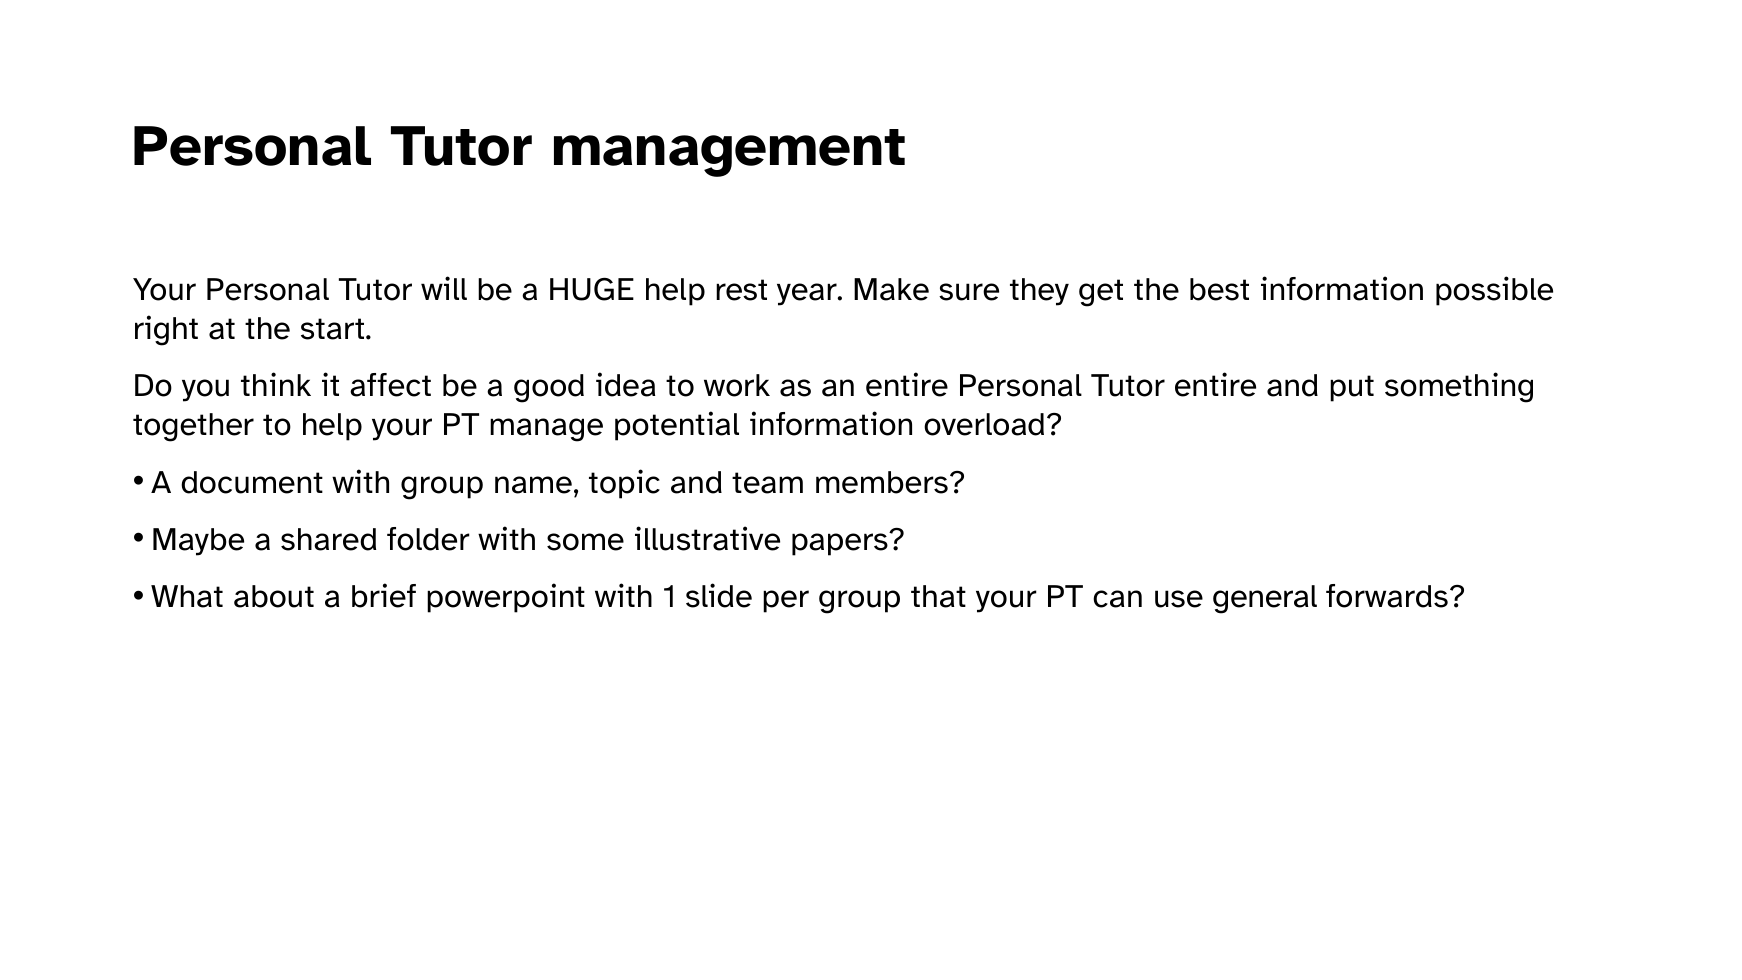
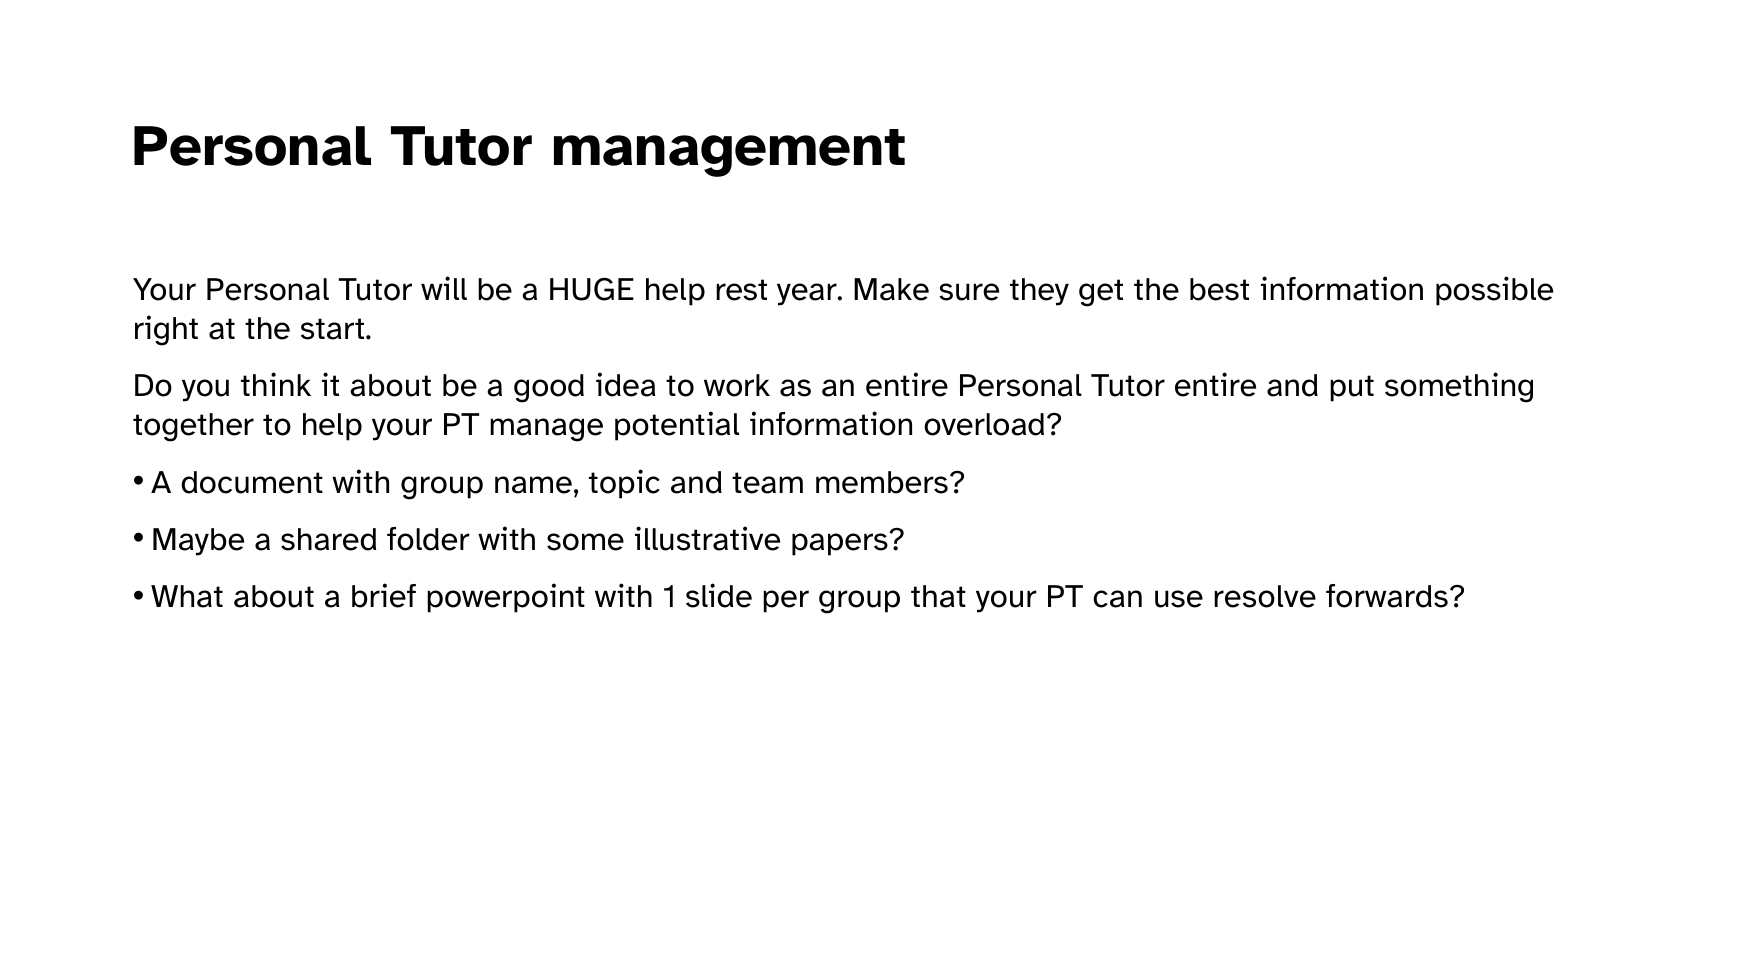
it affect: affect -> about
general: general -> resolve
